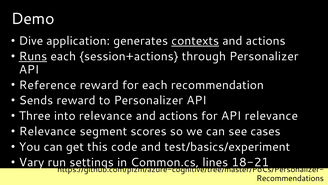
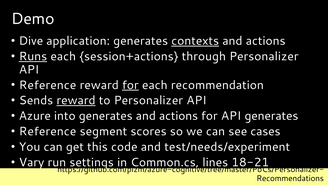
for at (130, 85) underline: none -> present
reward at (76, 100) underline: none -> present
Three: Three -> Azure
into relevance: relevance -> generates
API relevance: relevance -> generates
Relevance at (48, 131): Relevance -> Reference
test/basics/experiment: test/basics/experiment -> test/needs/experiment
